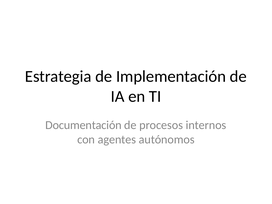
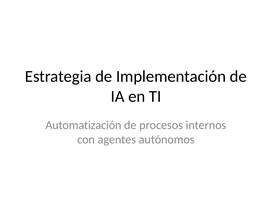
Documentación: Documentación -> Automatización
